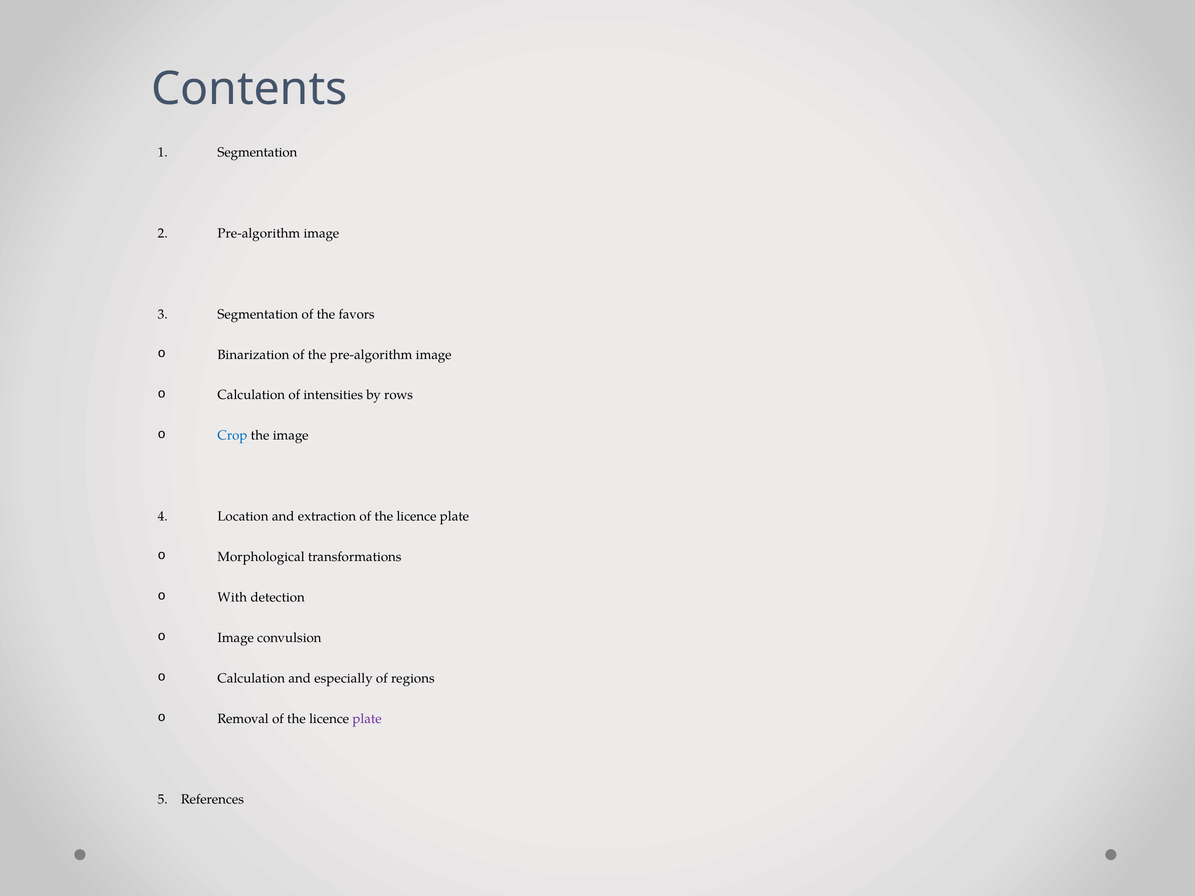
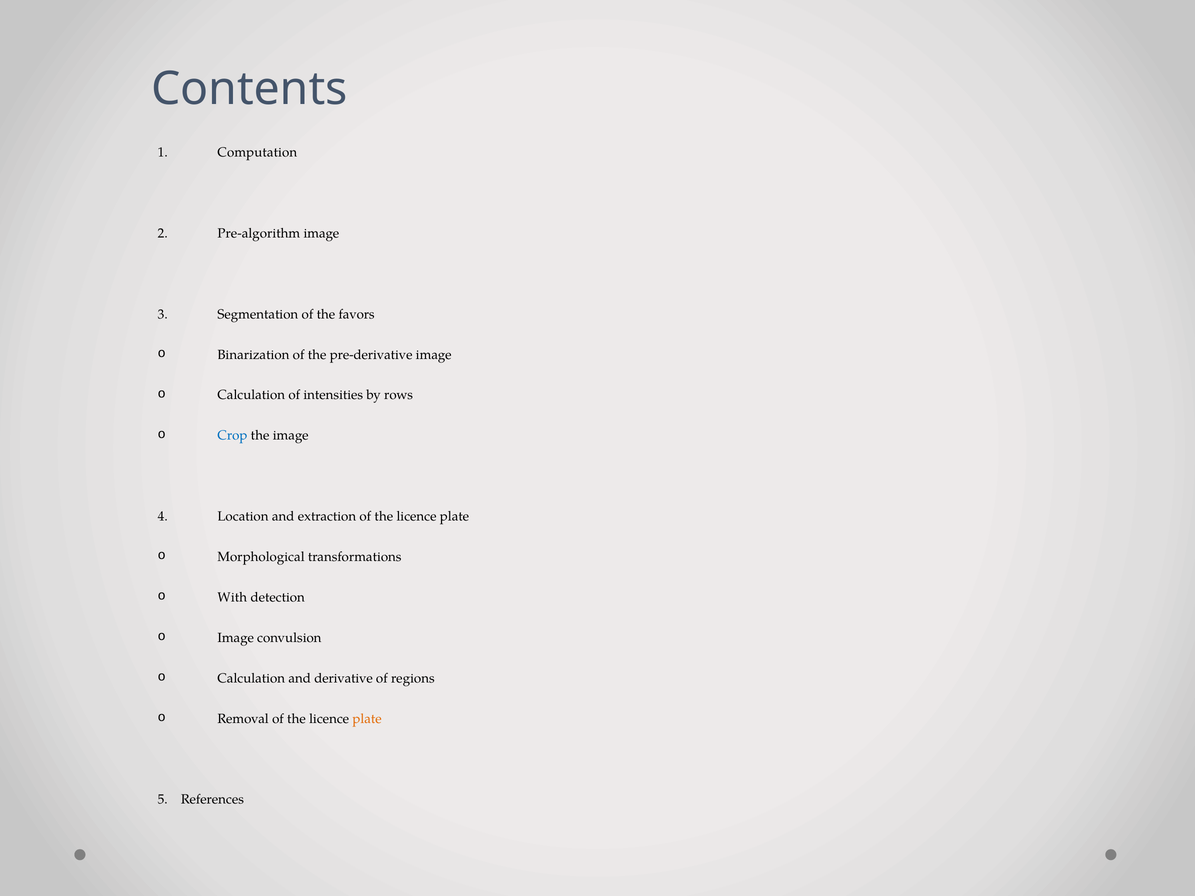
Segmentation at (257, 152): Segmentation -> Computation
the pre-algorithm: pre-algorithm -> pre-derivative
especially: especially -> derivative
plate at (367, 719) colour: purple -> orange
